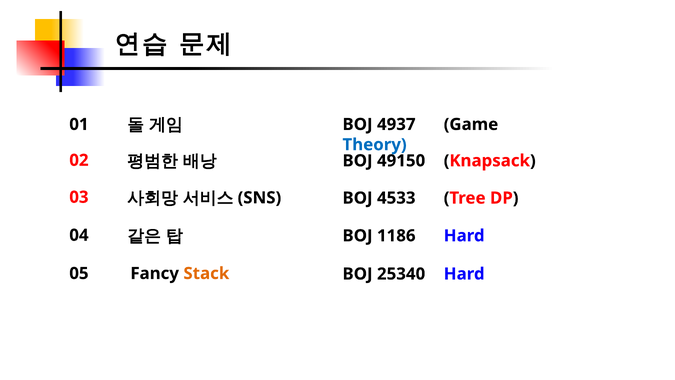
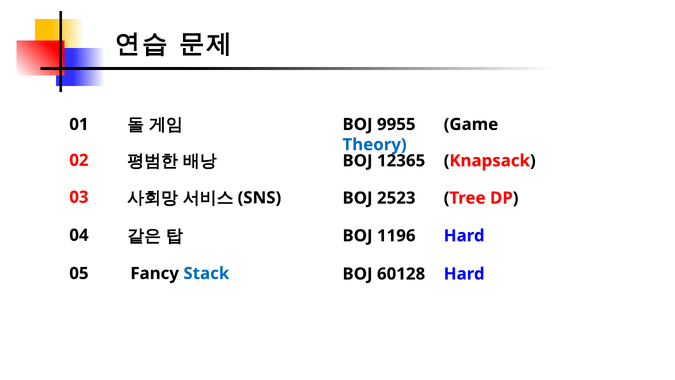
4937: 4937 -> 9955
49150: 49150 -> 12365
4533: 4533 -> 2523
1186: 1186 -> 1196
Stack colour: orange -> blue
25340: 25340 -> 60128
